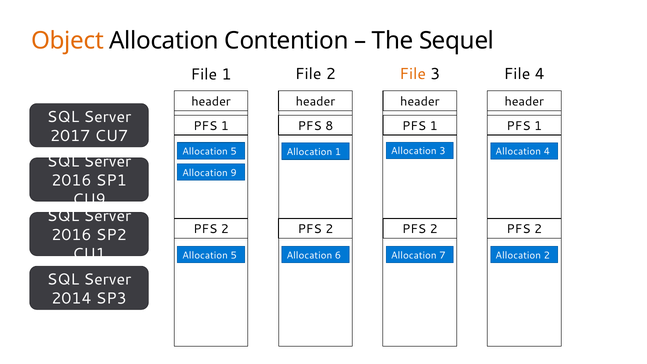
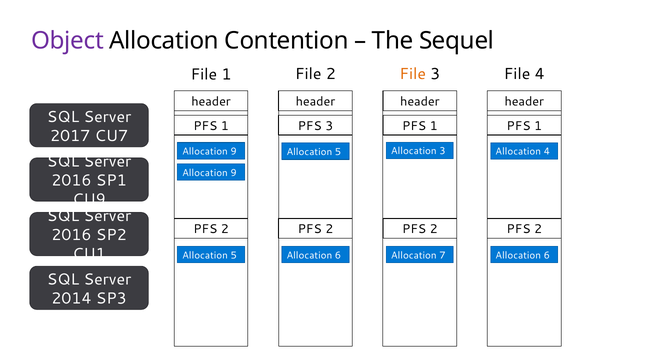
Object colour: orange -> purple
PFS 8: 8 -> 3
5 at (234, 151): 5 -> 9
1 at (338, 152): 1 -> 5
7 Allocation 2: 2 -> 6
